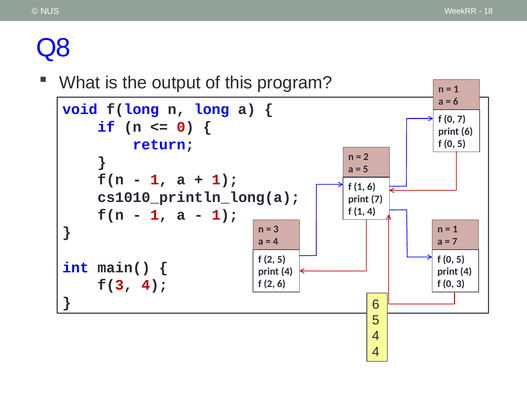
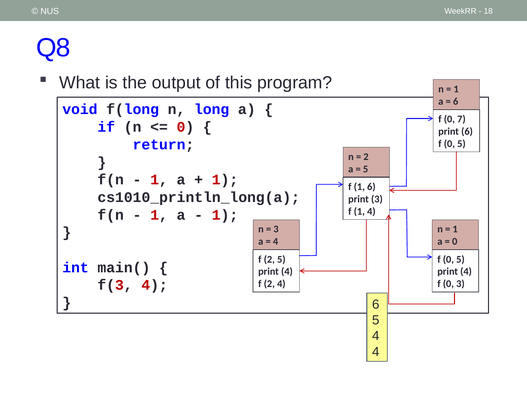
print 7: 7 -> 3
7 at (455, 242): 7 -> 0
2 6: 6 -> 4
